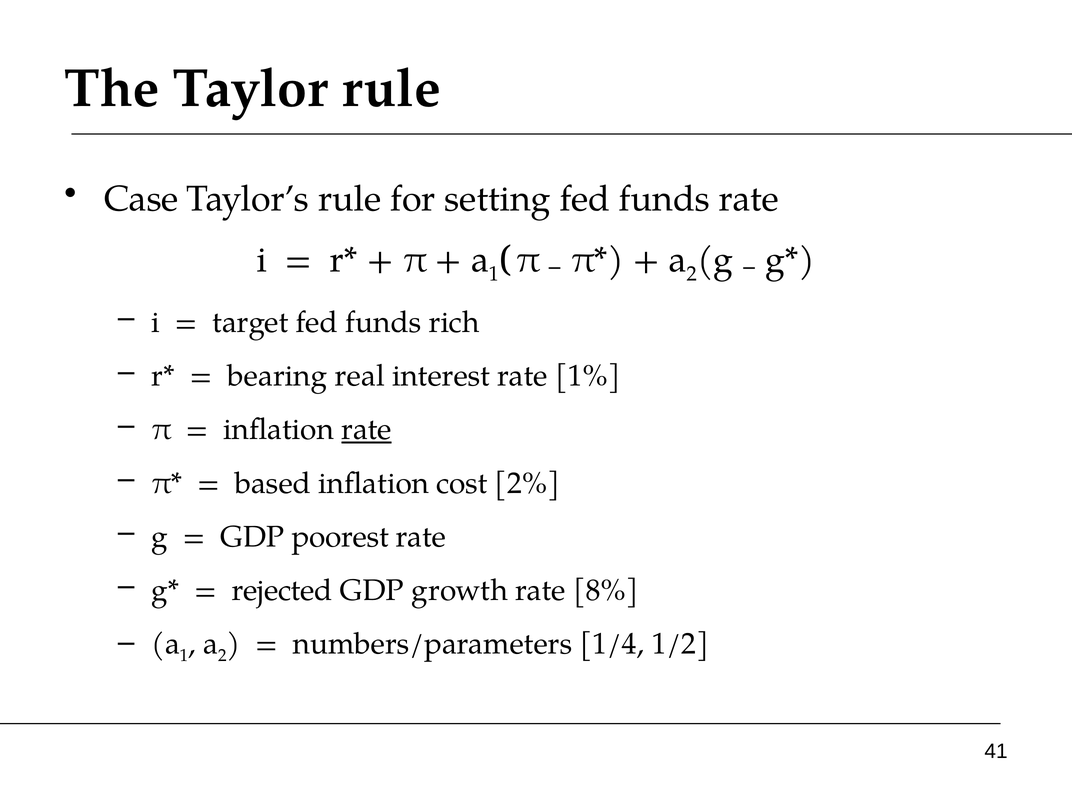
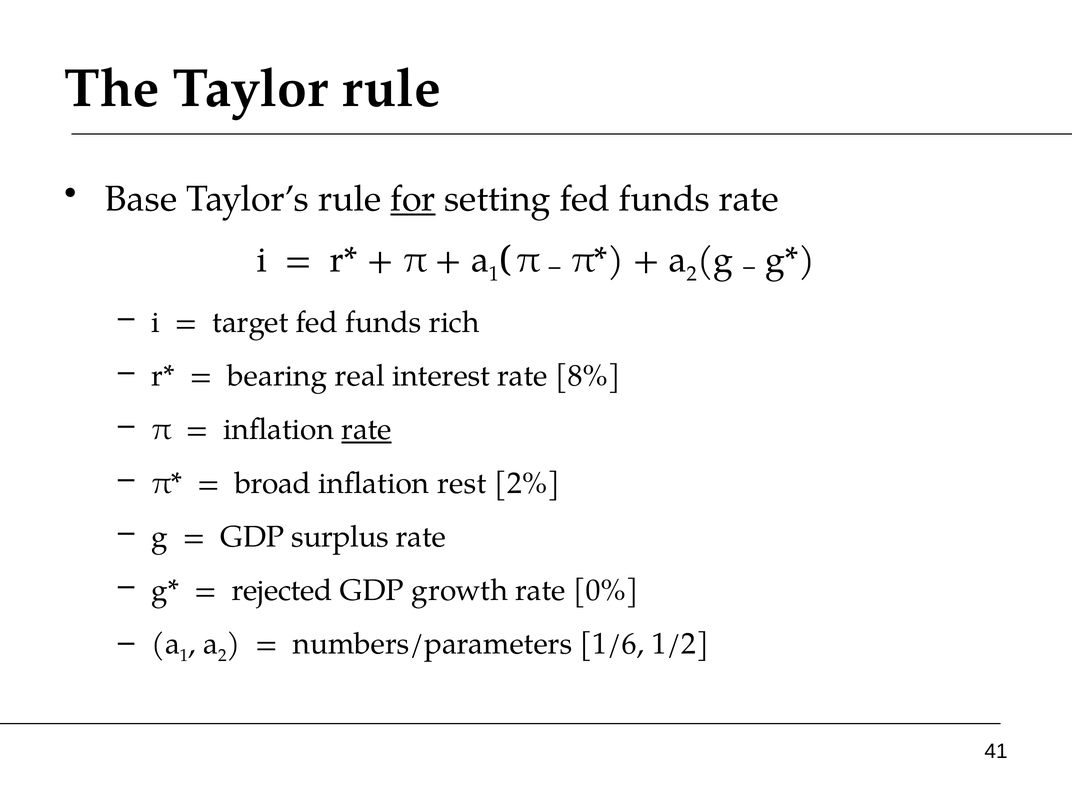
Case: Case -> Base
for underline: none -> present
1%: 1% -> 8%
based: based -> broad
cost: cost -> rest
poorest: poorest -> surplus
8%: 8% -> 0%
1/4: 1/4 -> 1/6
